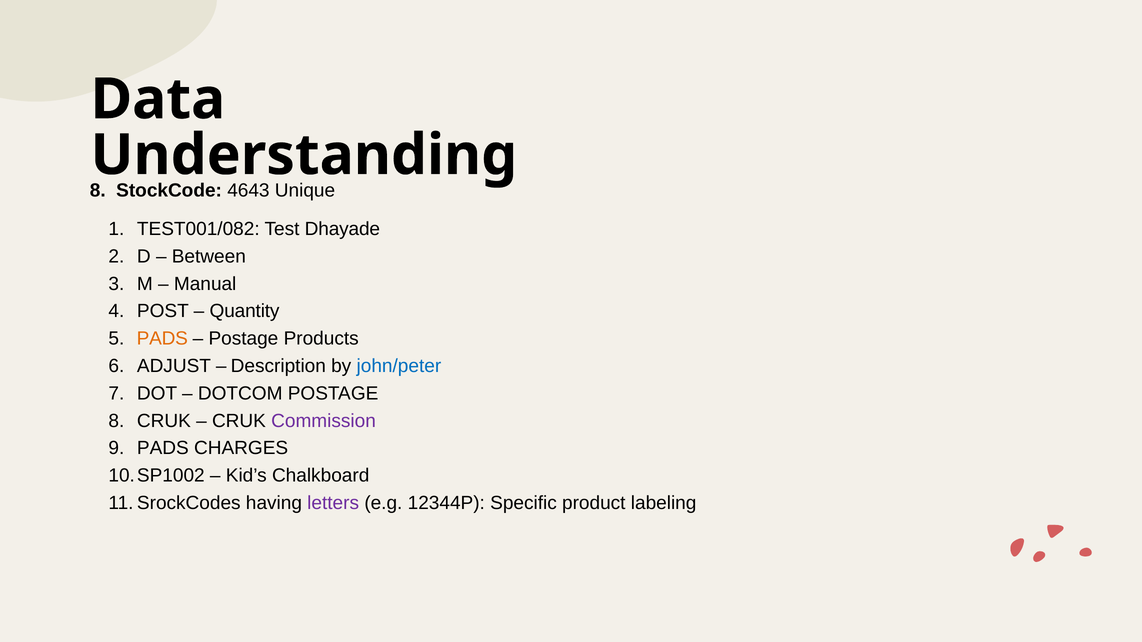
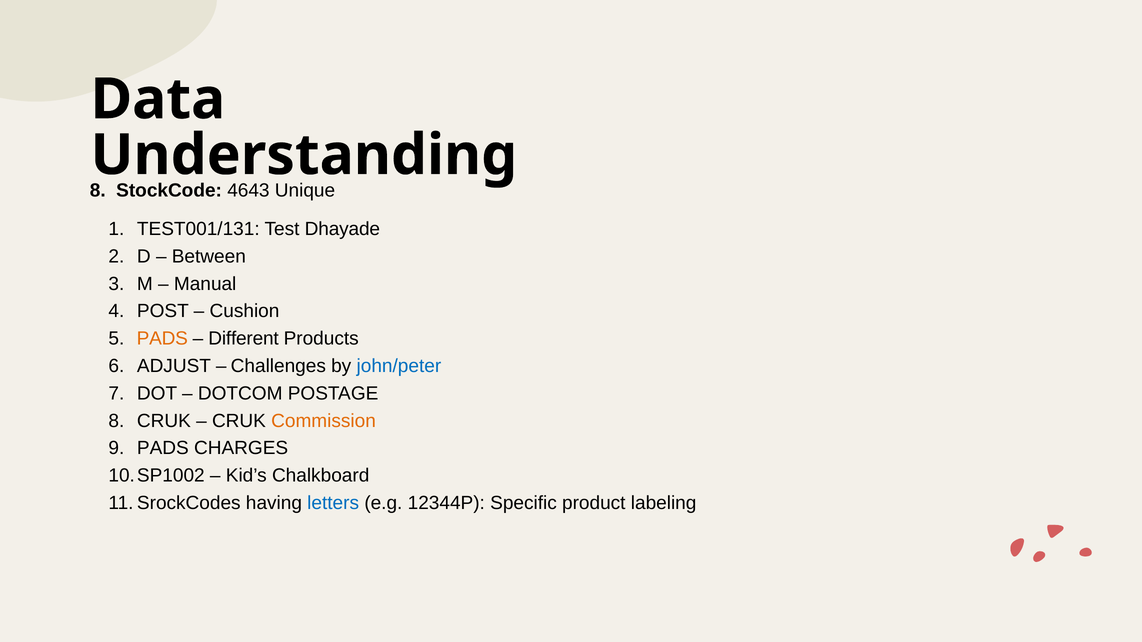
TEST001/082: TEST001/082 -> TEST001/131
Quantity: Quantity -> Cushion
Postage at (243, 339): Postage -> Different
Description: Description -> Challenges
Commission colour: purple -> orange
letters colour: purple -> blue
